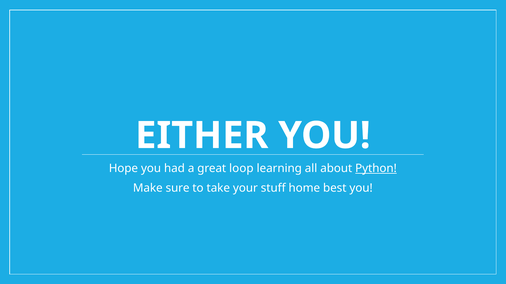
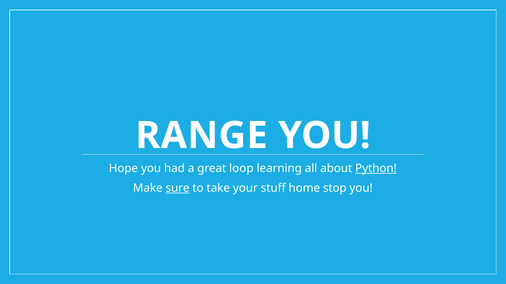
EITHER: EITHER -> RANGE
sure underline: none -> present
best: best -> stop
